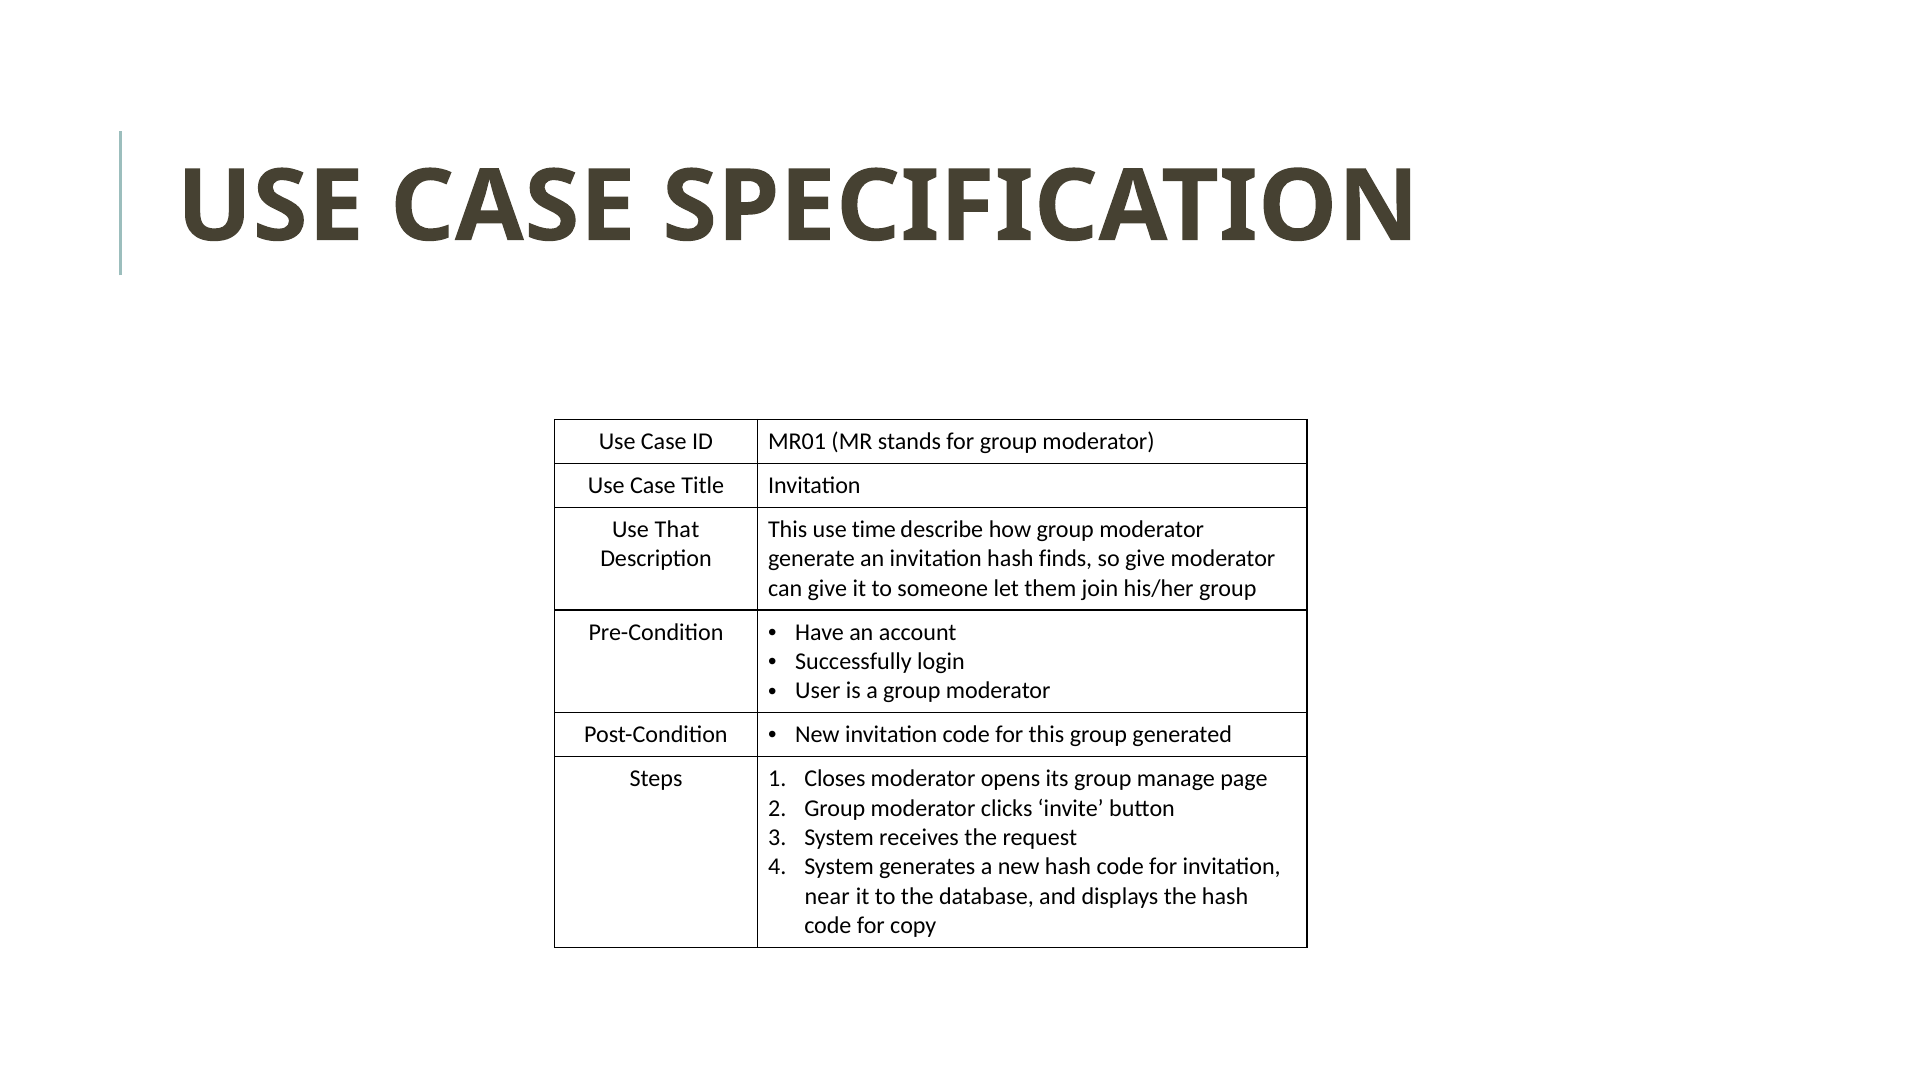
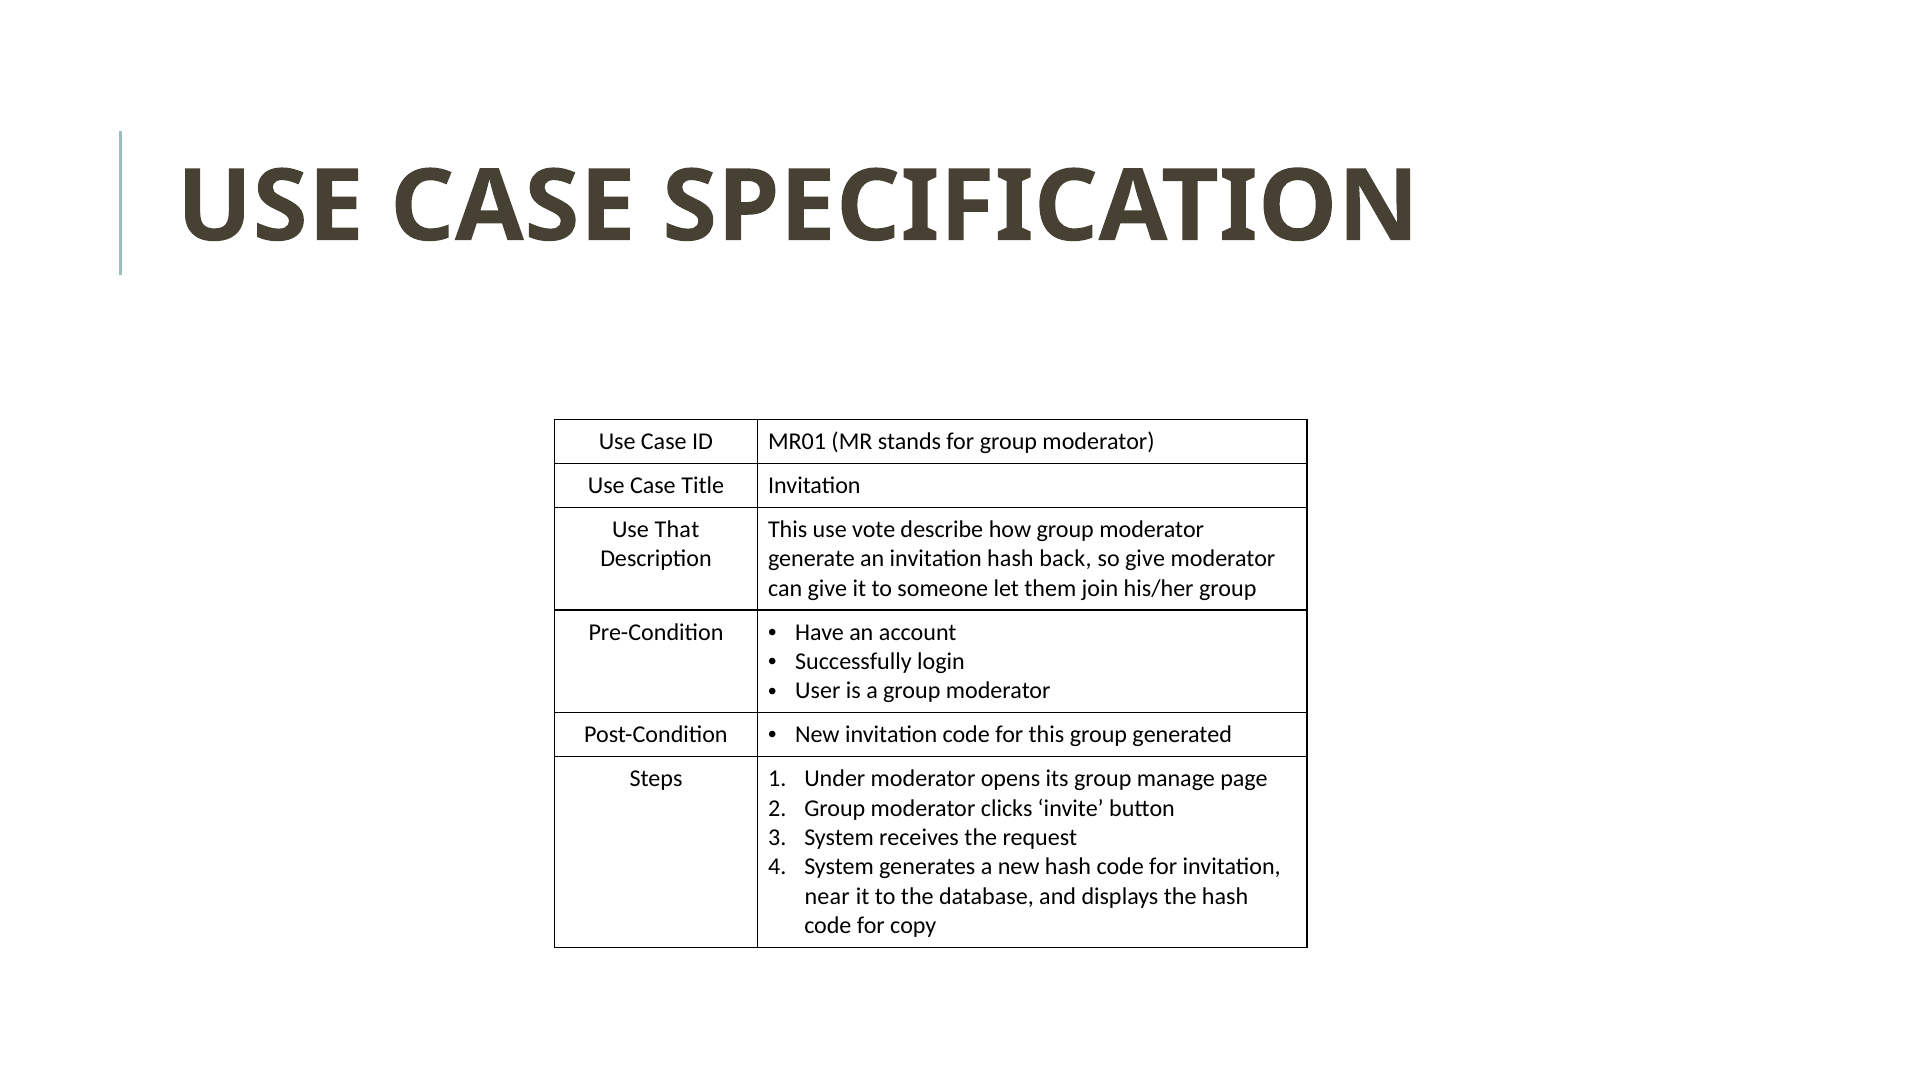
time: time -> vote
finds: finds -> back
Closes: Closes -> Under
